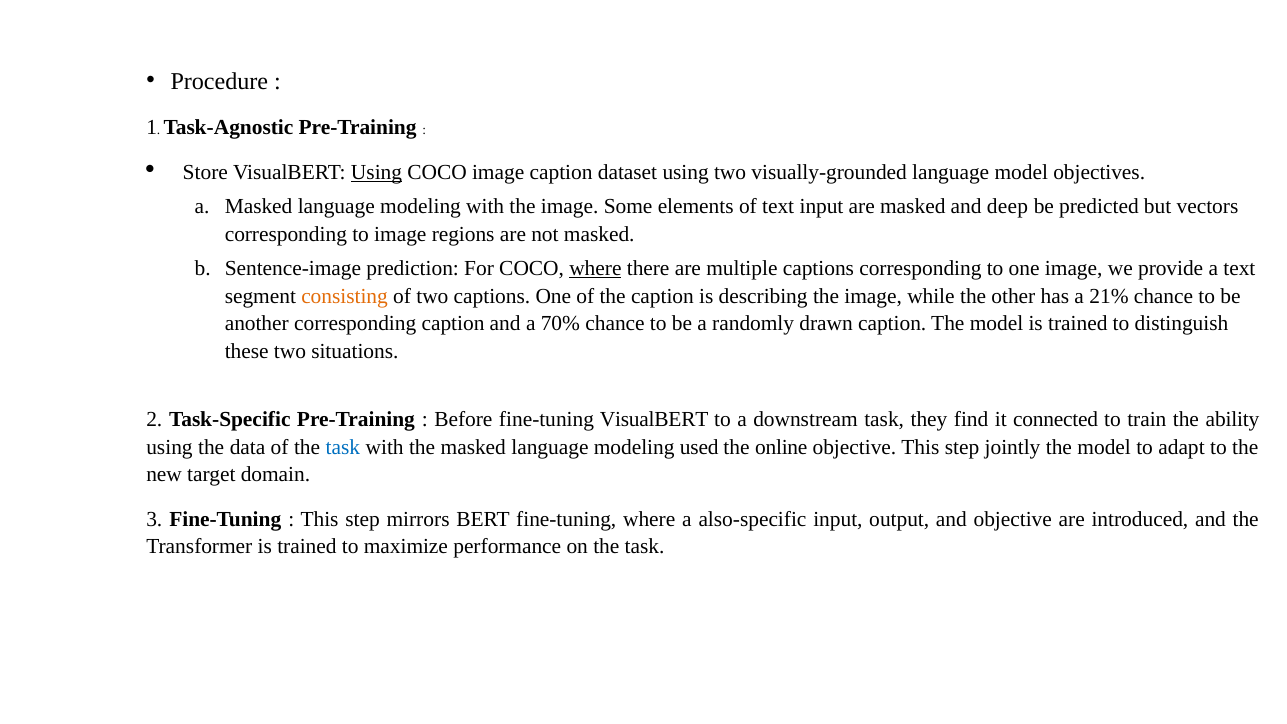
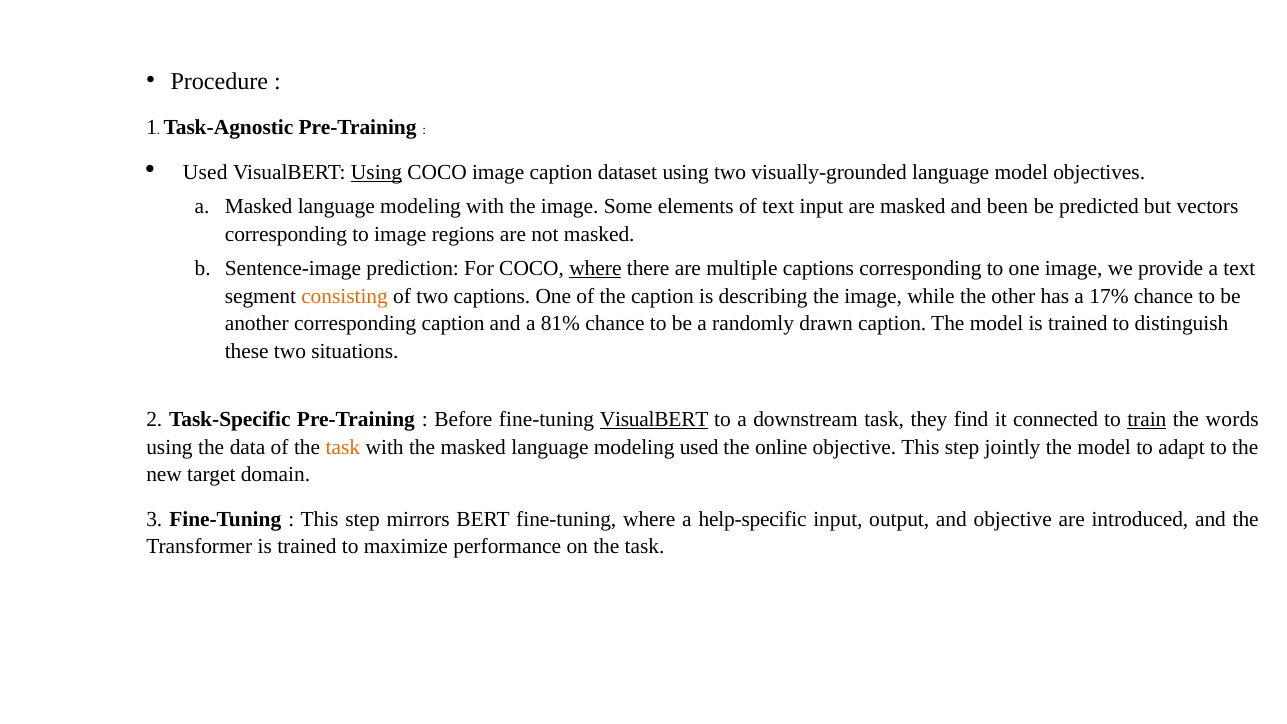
Store at (205, 173): Store -> Used
deep: deep -> been
21%: 21% -> 17%
70%: 70% -> 81%
VisualBERT at (654, 419) underline: none -> present
train underline: none -> present
ability: ability -> words
task at (343, 447) colour: blue -> orange
also-specific: also-specific -> help-specific
